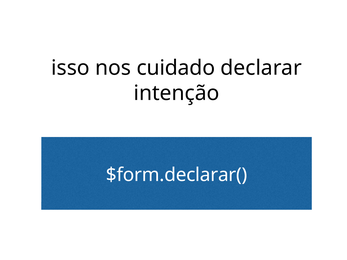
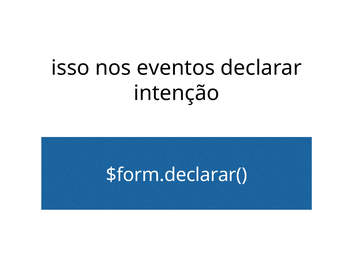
cuidado: cuidado -> eventos
